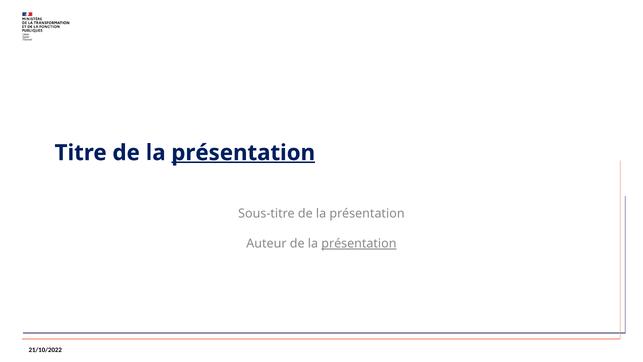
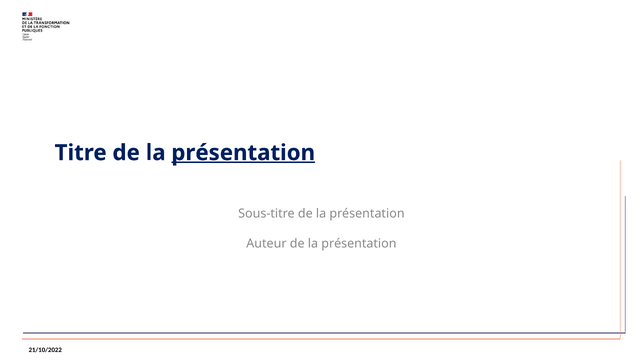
présentation at (359, 243) underline: present -> none
